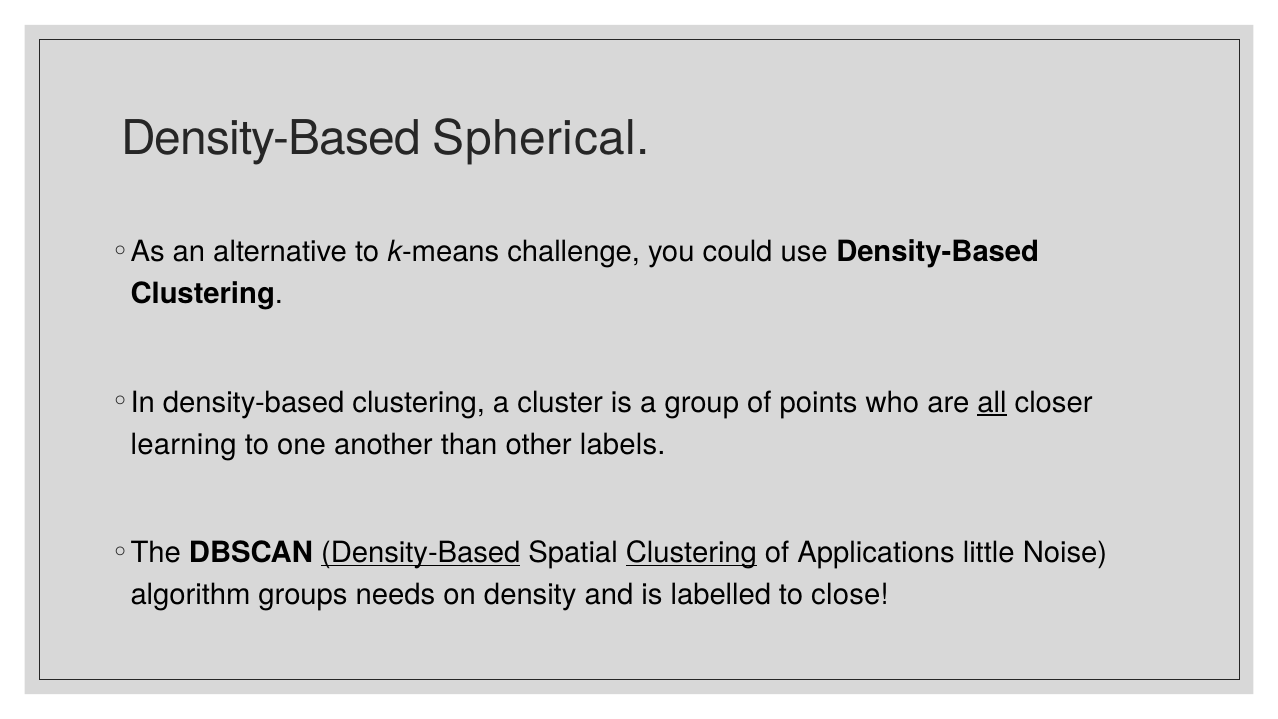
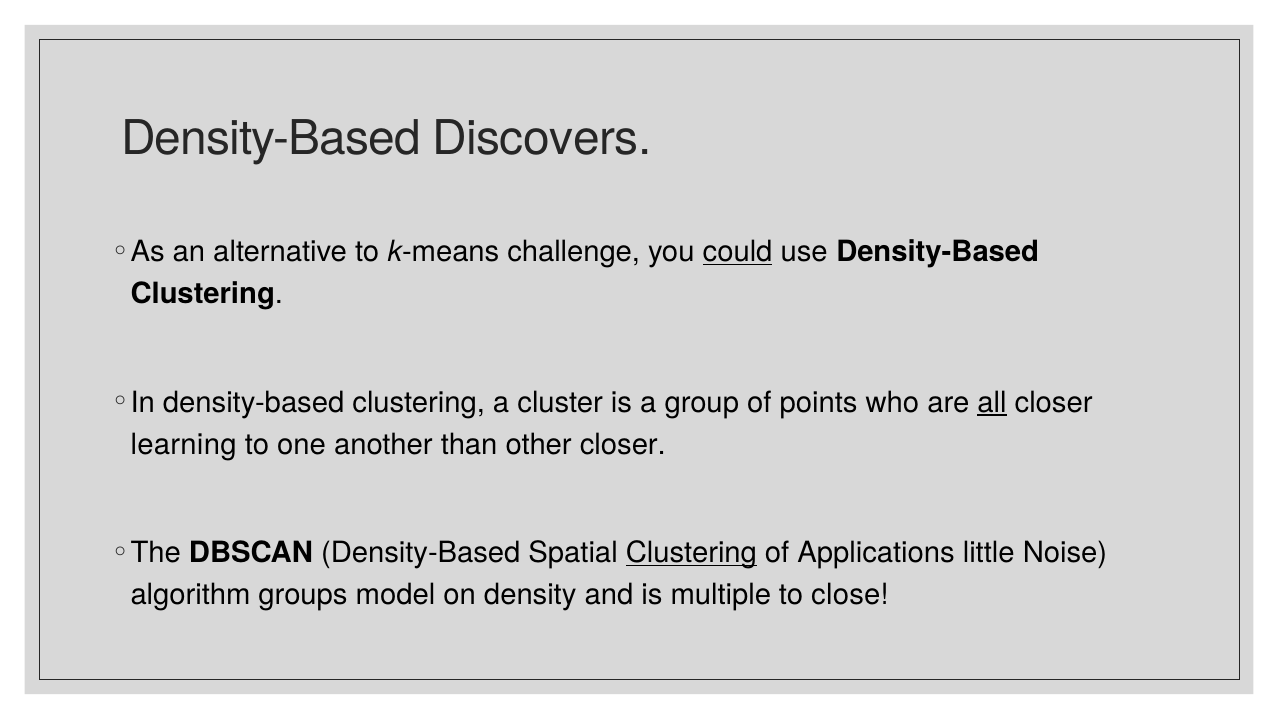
Spherical: Spherical -> Discovers
could underline: none -> present
other labels: labels -> closer
Density-Based at (421, 553) underline: present -> none
needs: needs -> model
labelled: labelled -> multiple
